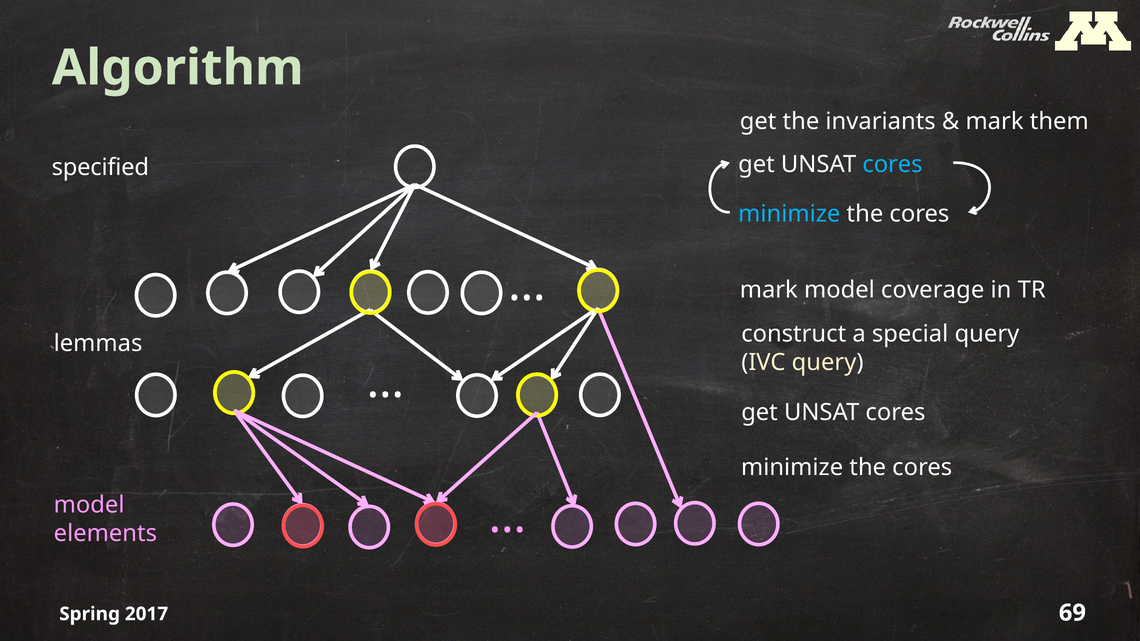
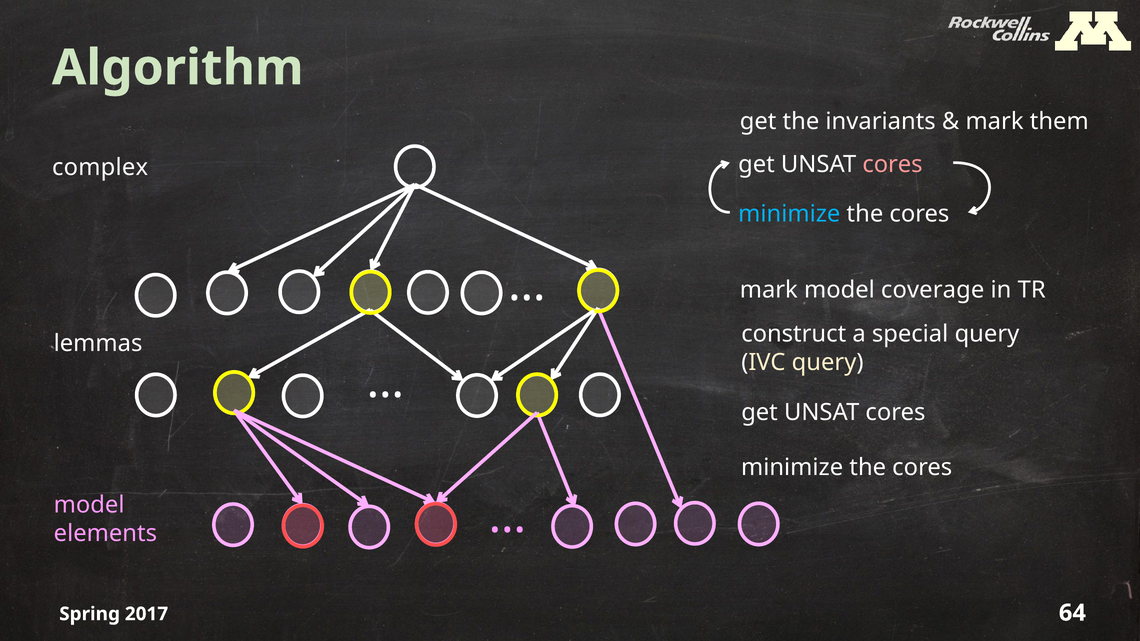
cores at (892, 164) colour: light blue -> pink
specified: specified -> complex
69: 69 -> 64
